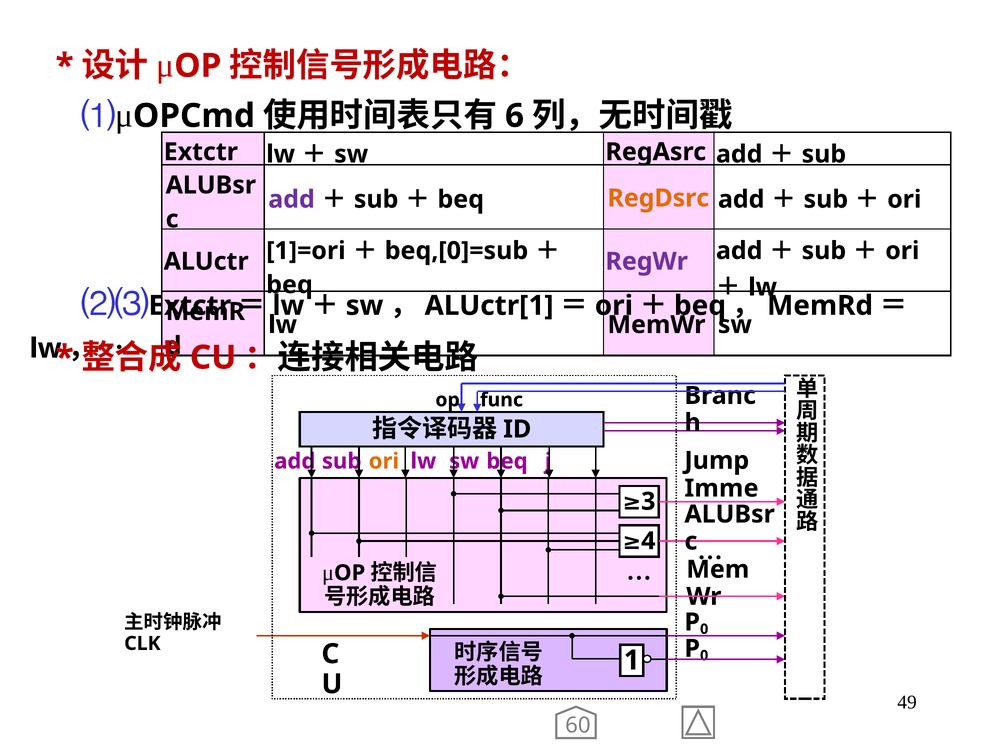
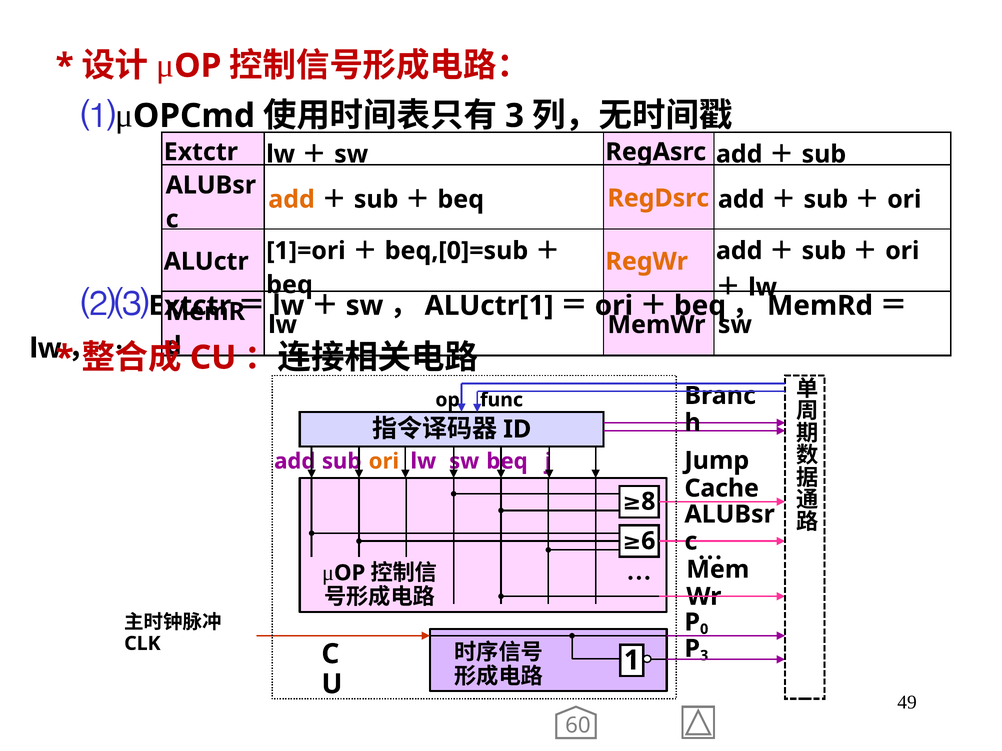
6 at (515, 116): 6 -> 3
add at (292, 200) colour: purple -> orange
RegWr colour: purple -> orange
Imme: Imme -> Cache
3: 3 -> 8
4: 4 -> 6
0 at (704, 656): 0 -> 3
